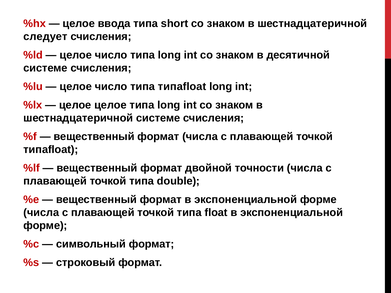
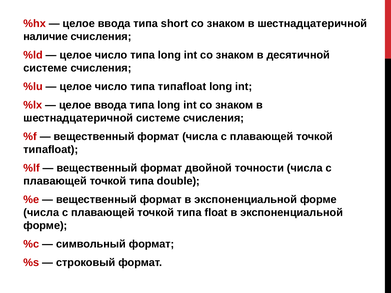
следует: следует -> наличие
целое at (110, 105): целое -> ввода
